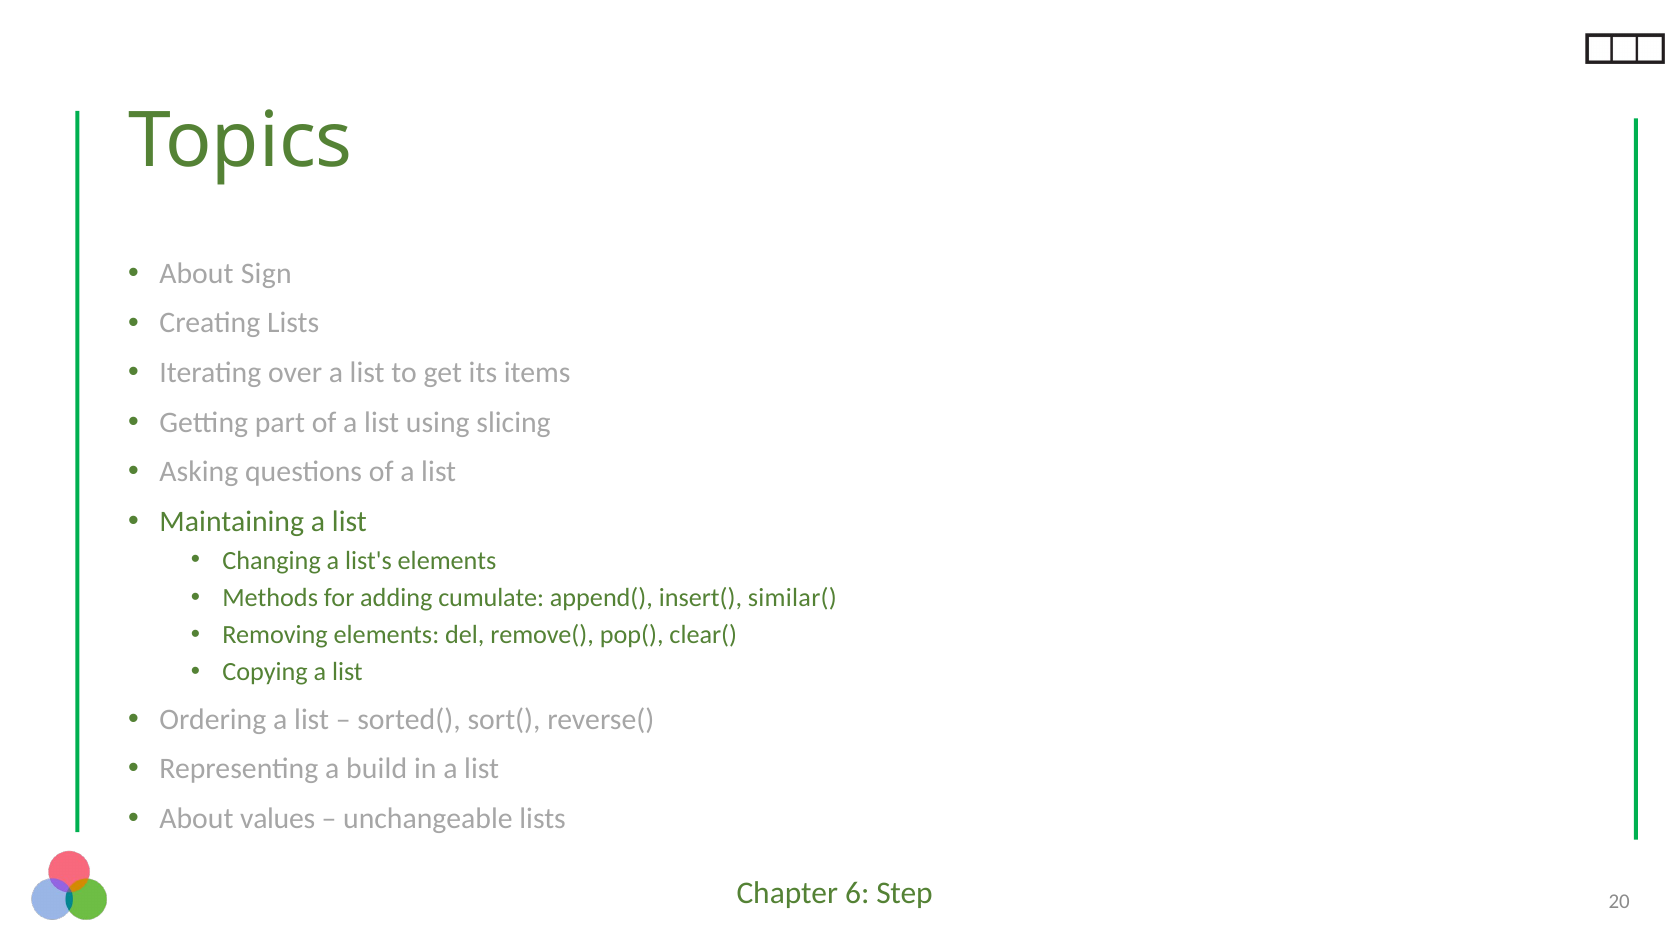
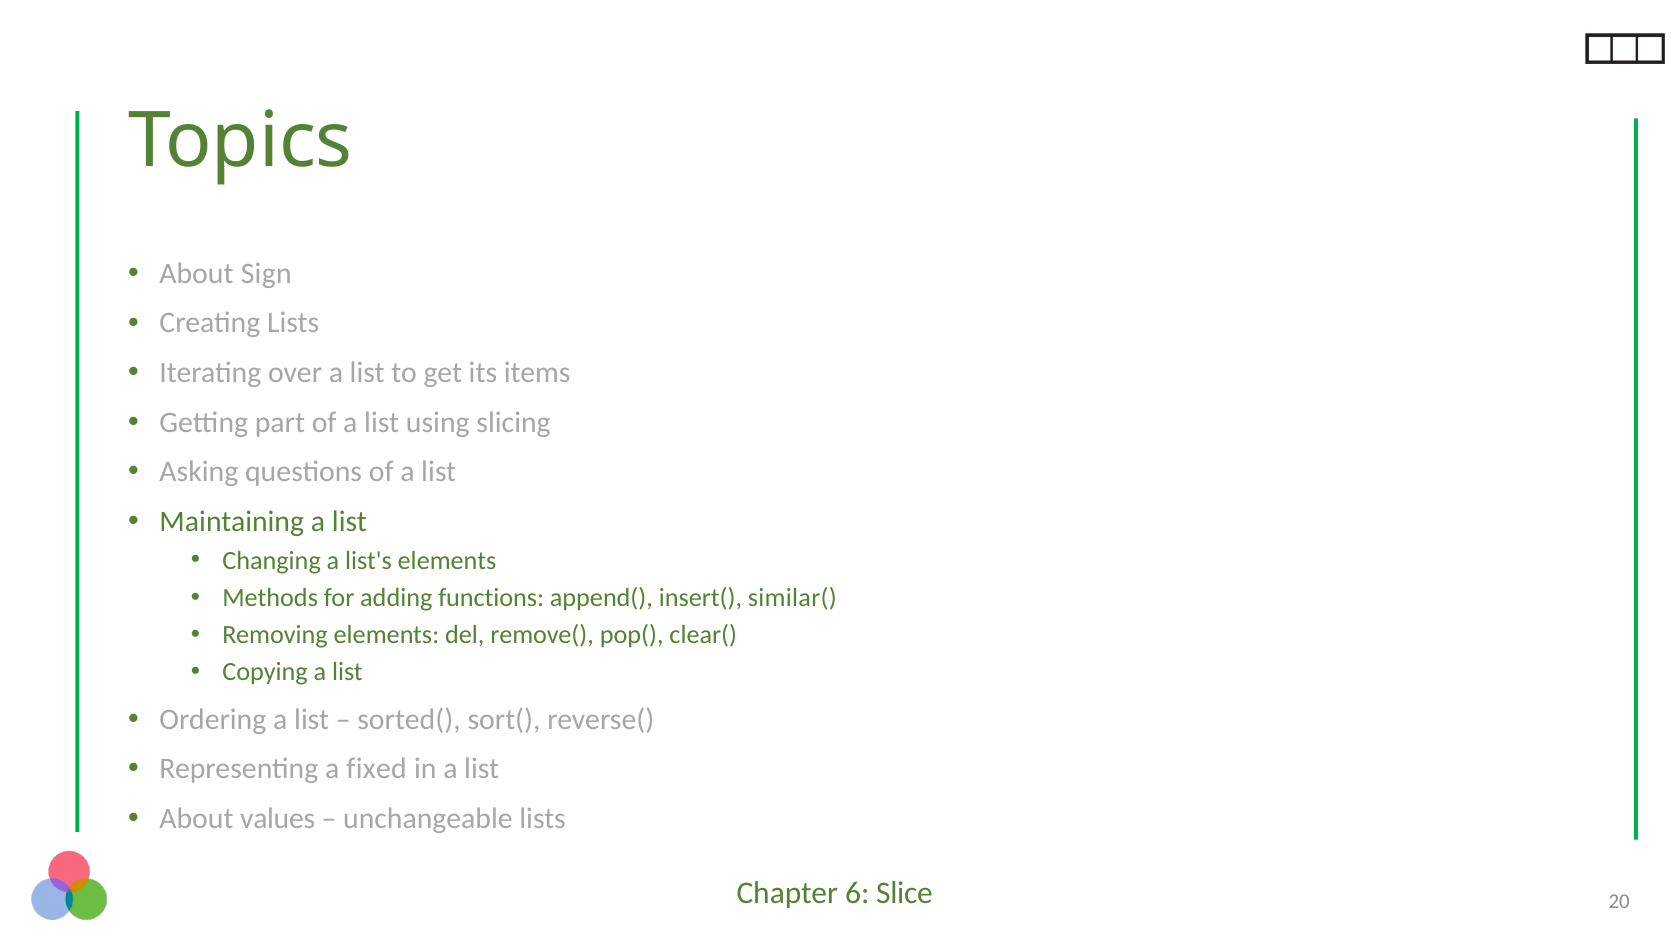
cumulate: cumulate -> functions
build: build -> fixed
Step: Step -> Slice
